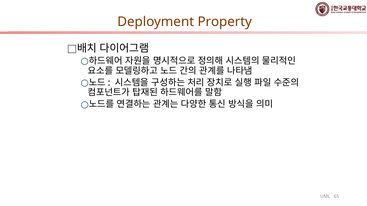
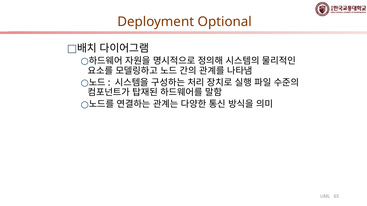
Property: Property -> Optional
